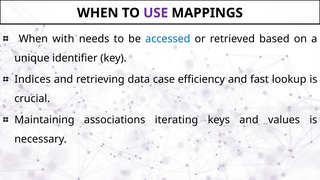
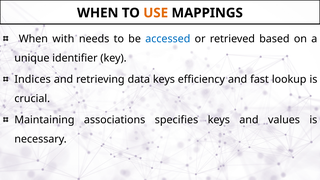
USE colour: purple -> orange
data case: case -> keys
iterating: iterating -> specifies
